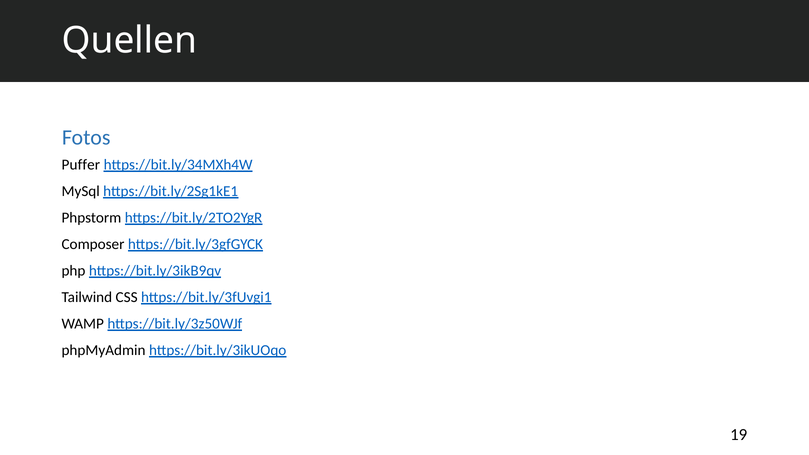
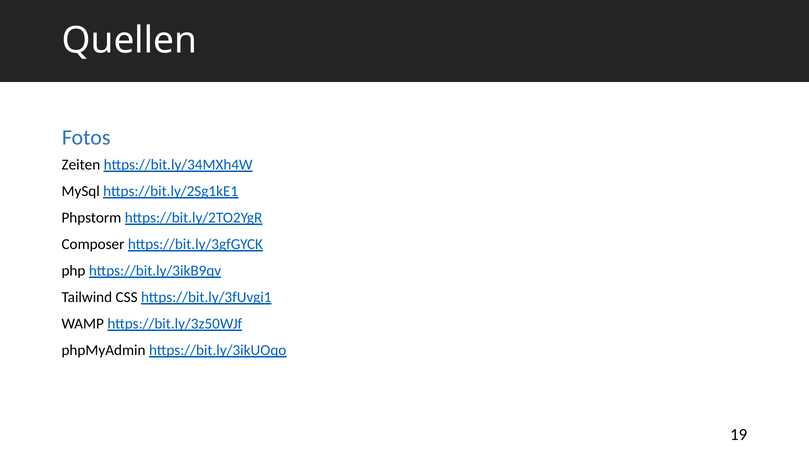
Puffer: Puffer -> Zeiten
